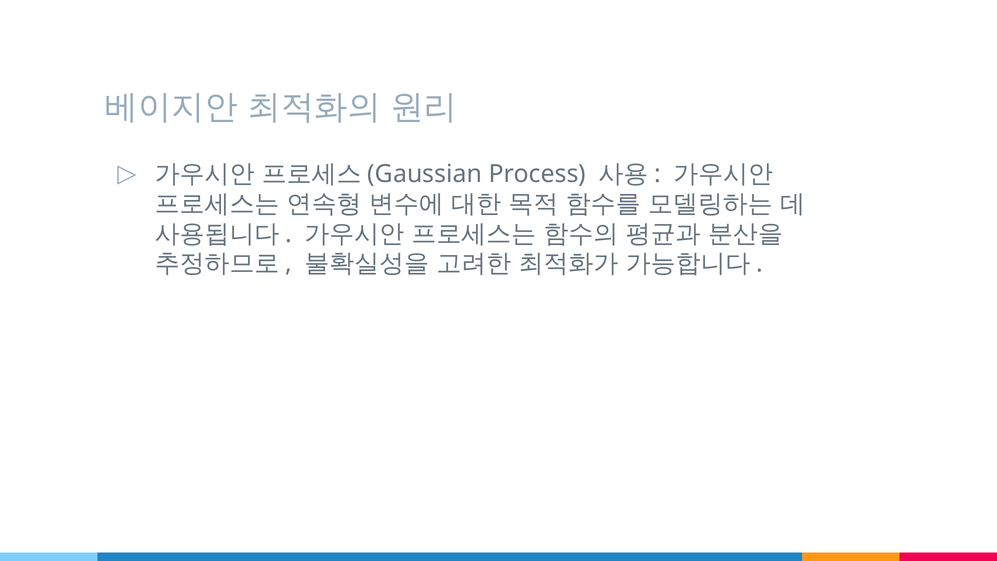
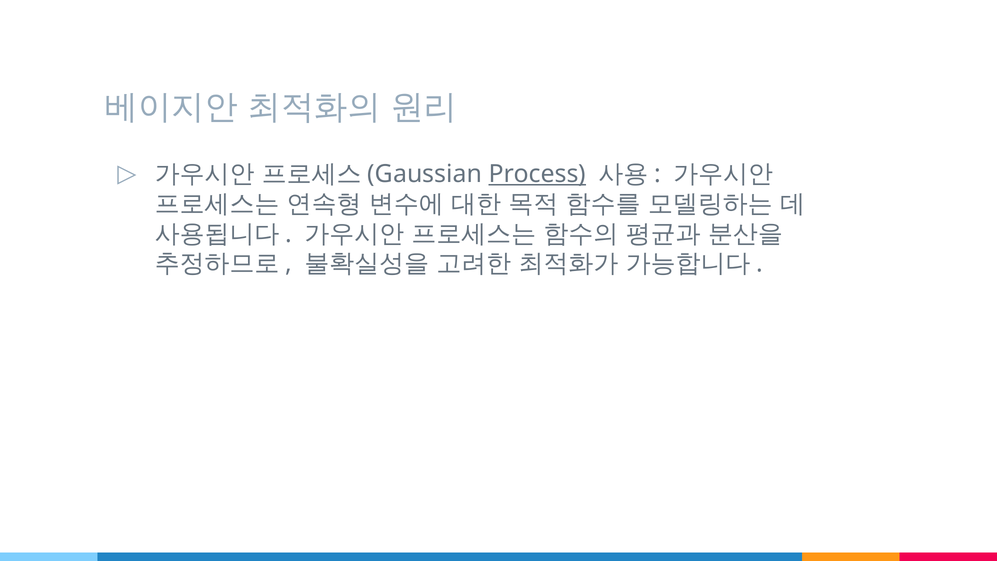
Process underline: none -> present
